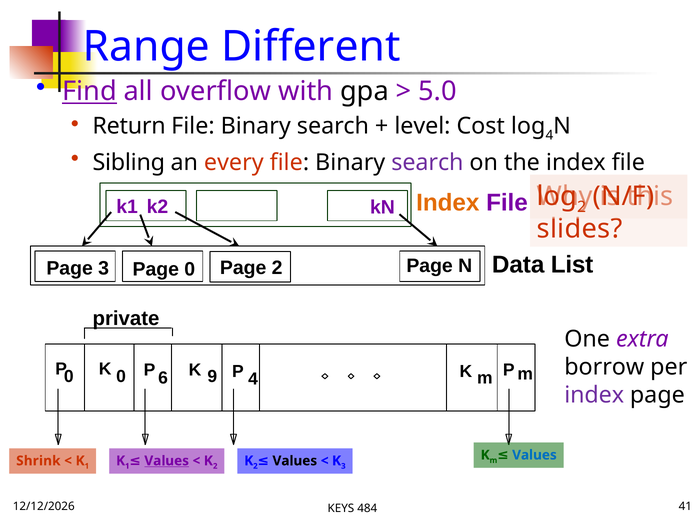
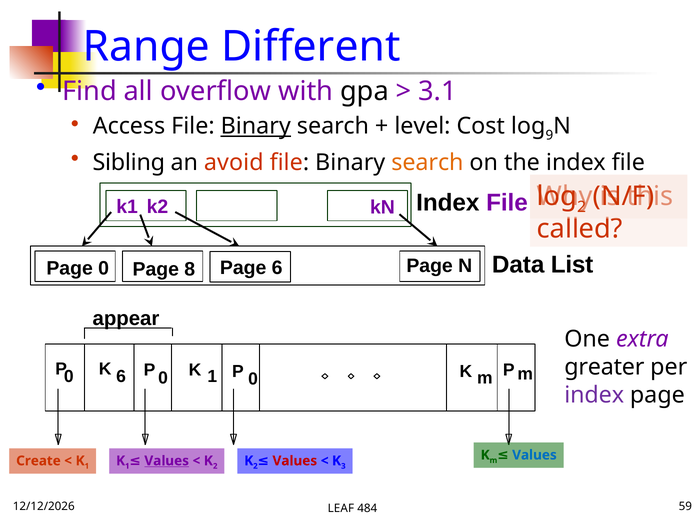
Find underline: present -> none
5.0: 5.0 -> 3.1
Return: Return -> Access
Binary at (256, 126) underline: none -> present
4 at (549, 135): 4 -> 9
every: every -> avoid
search at (427, 163) colour: purple -> orange
Index at (448, 203) colour: orange -> black
slides: slides -> called
Page 2: 2 -> 6
Page 3: 3 -> 0
Page 0: 0 -> 8
private: private -> appear
borrow: borrow -> greater
K 0: 0 -> 6
6 at (163, 378): 6 -> 0
9 at (212, 377): 9 -> 1
4 at (253, 379): 4 -> 0
Shrink: Shrink -> Create
Values at (295, 461) colour: black -> red
KEYS: KEYS -> LEAF
41: 41 -> 59
